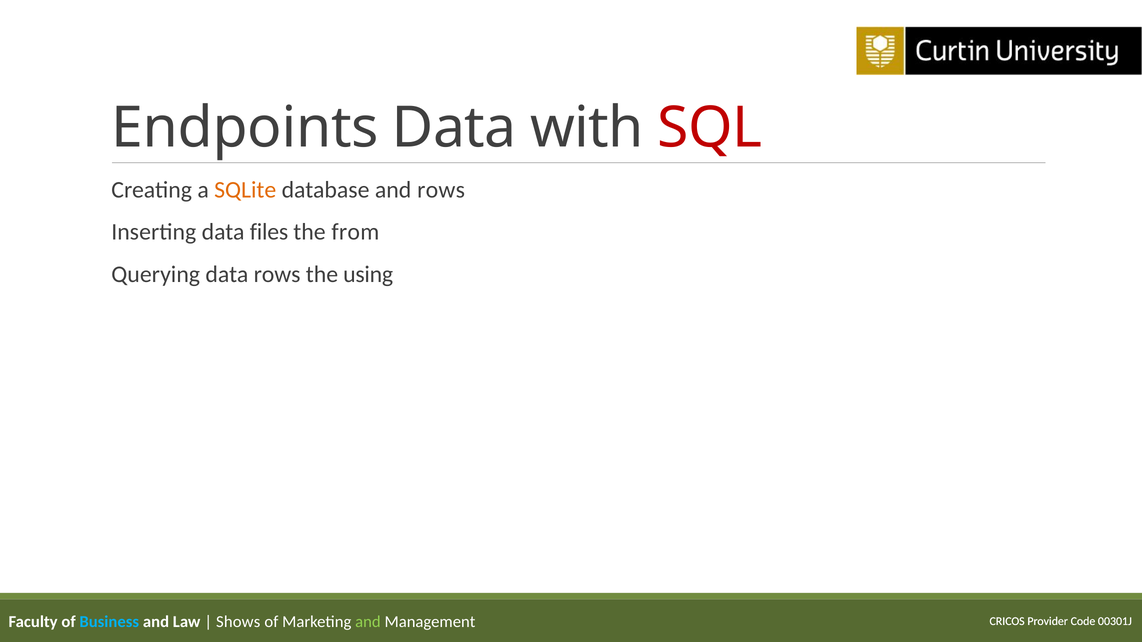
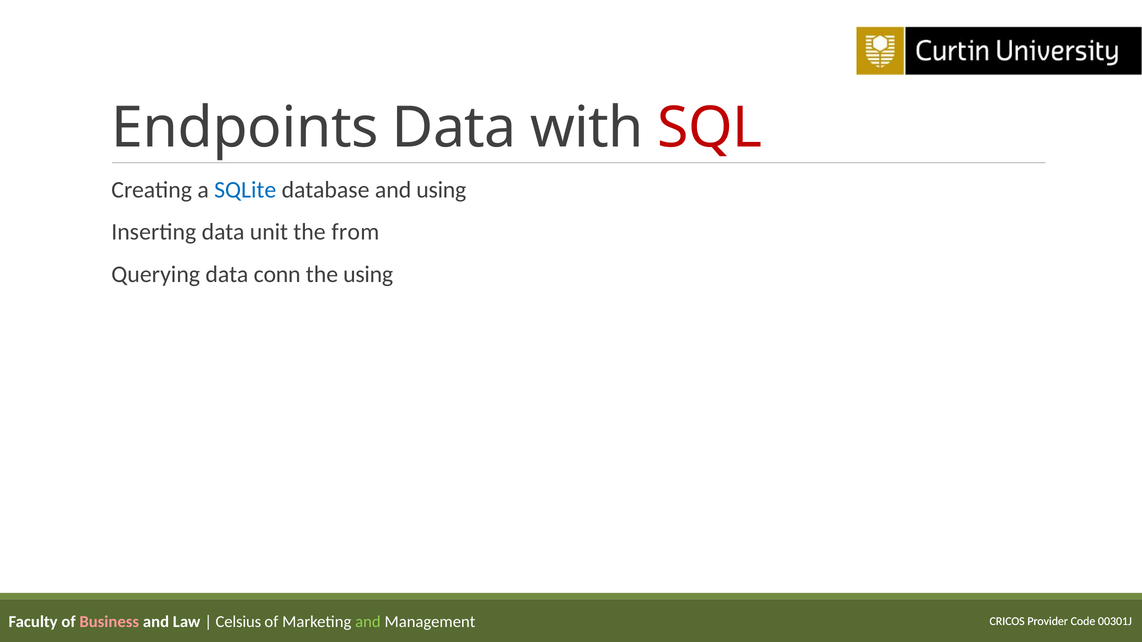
SQLite colour: orange -> blue
and rows: rows -> using
files: files -> unit
data rows: rows -> conn
Business colour: light blue -> pink
Shows: Shows -> Celsius
